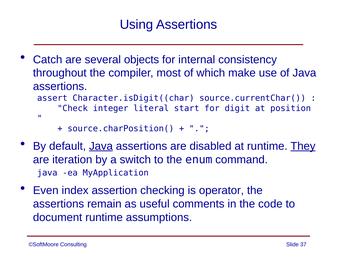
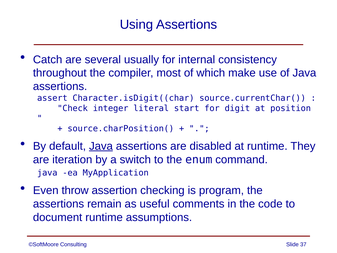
objects: objects -> usually
They underline: present -> none
index: index -> throw
operator: operator -> program
